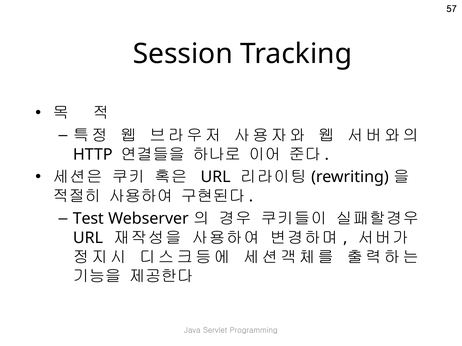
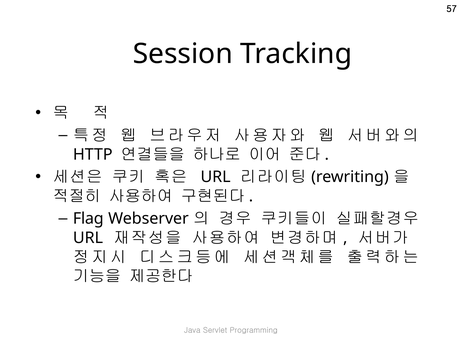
Test: Test -> Flag
